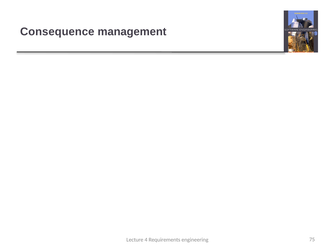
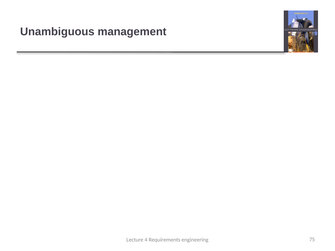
Consequence: Consequence -> Unambiguous
